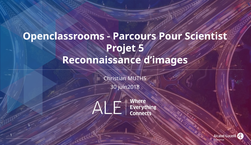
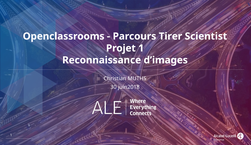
Pour: Pour -> Tirer
Projet 5: 5 -> 1
